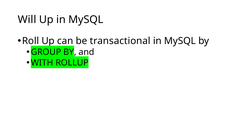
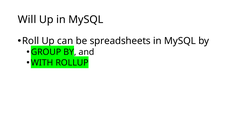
transactional: transactional -> spreadsheets
